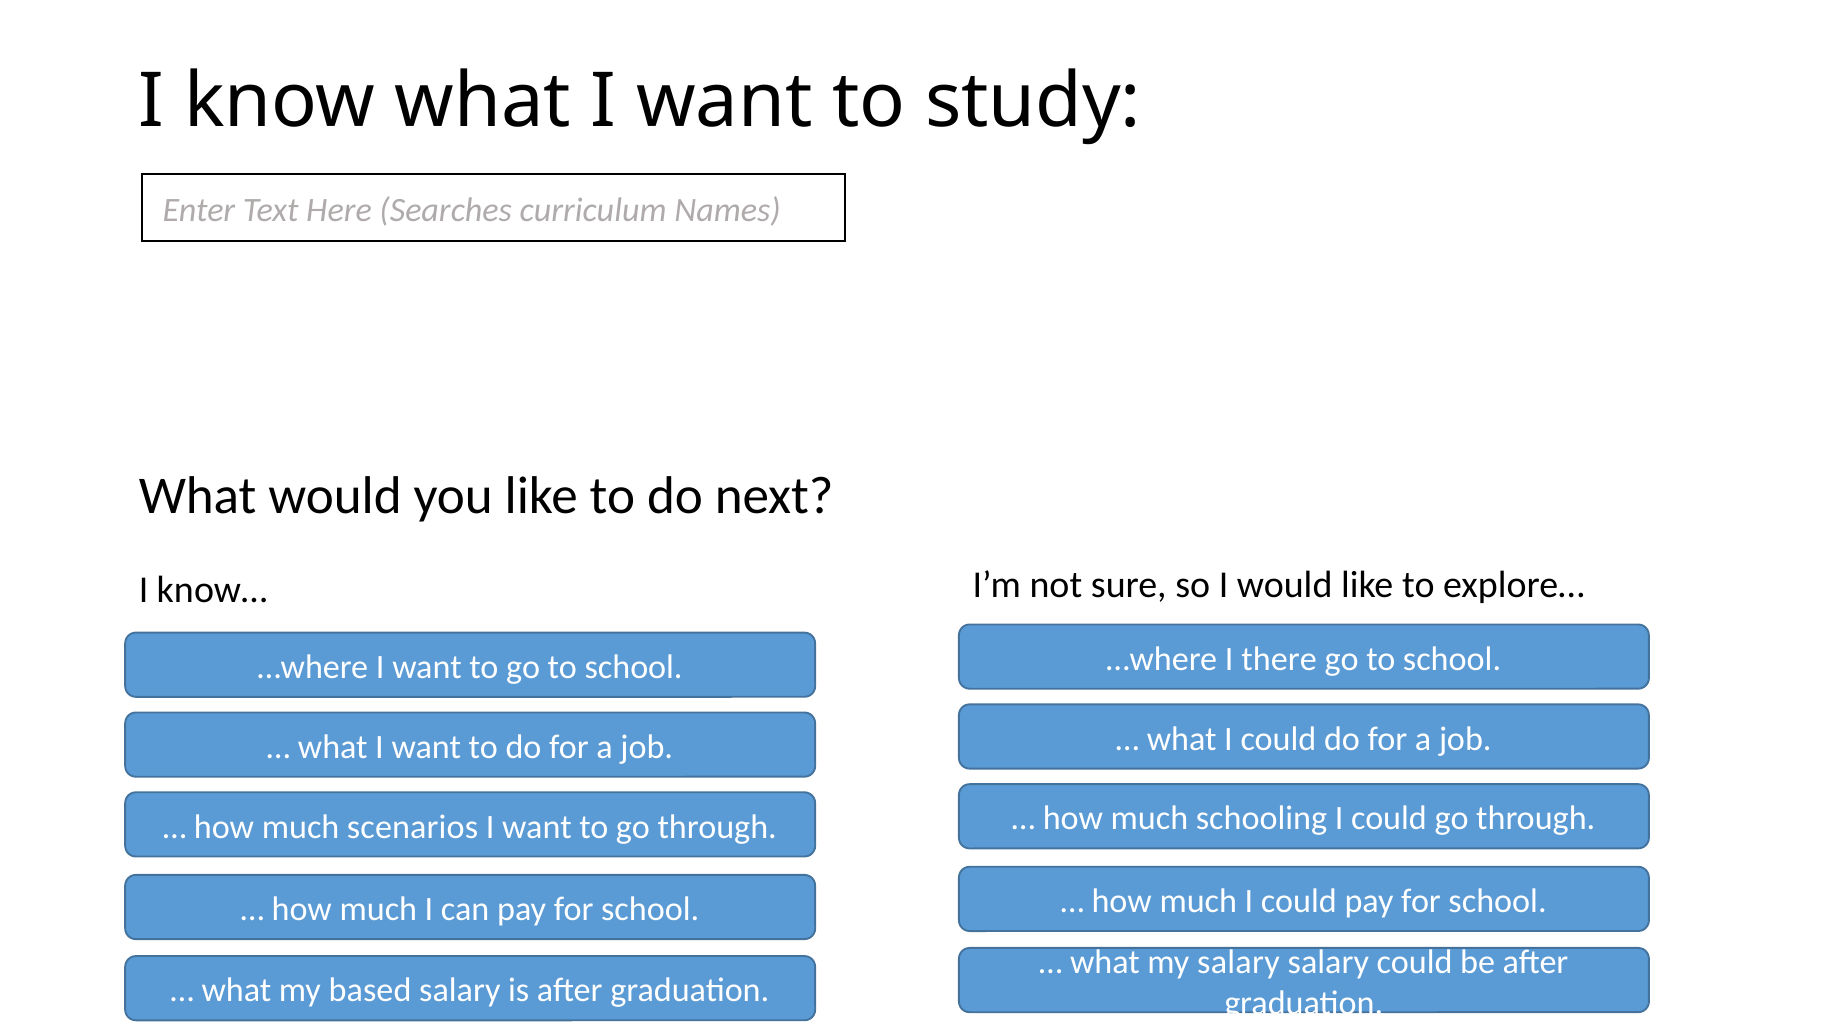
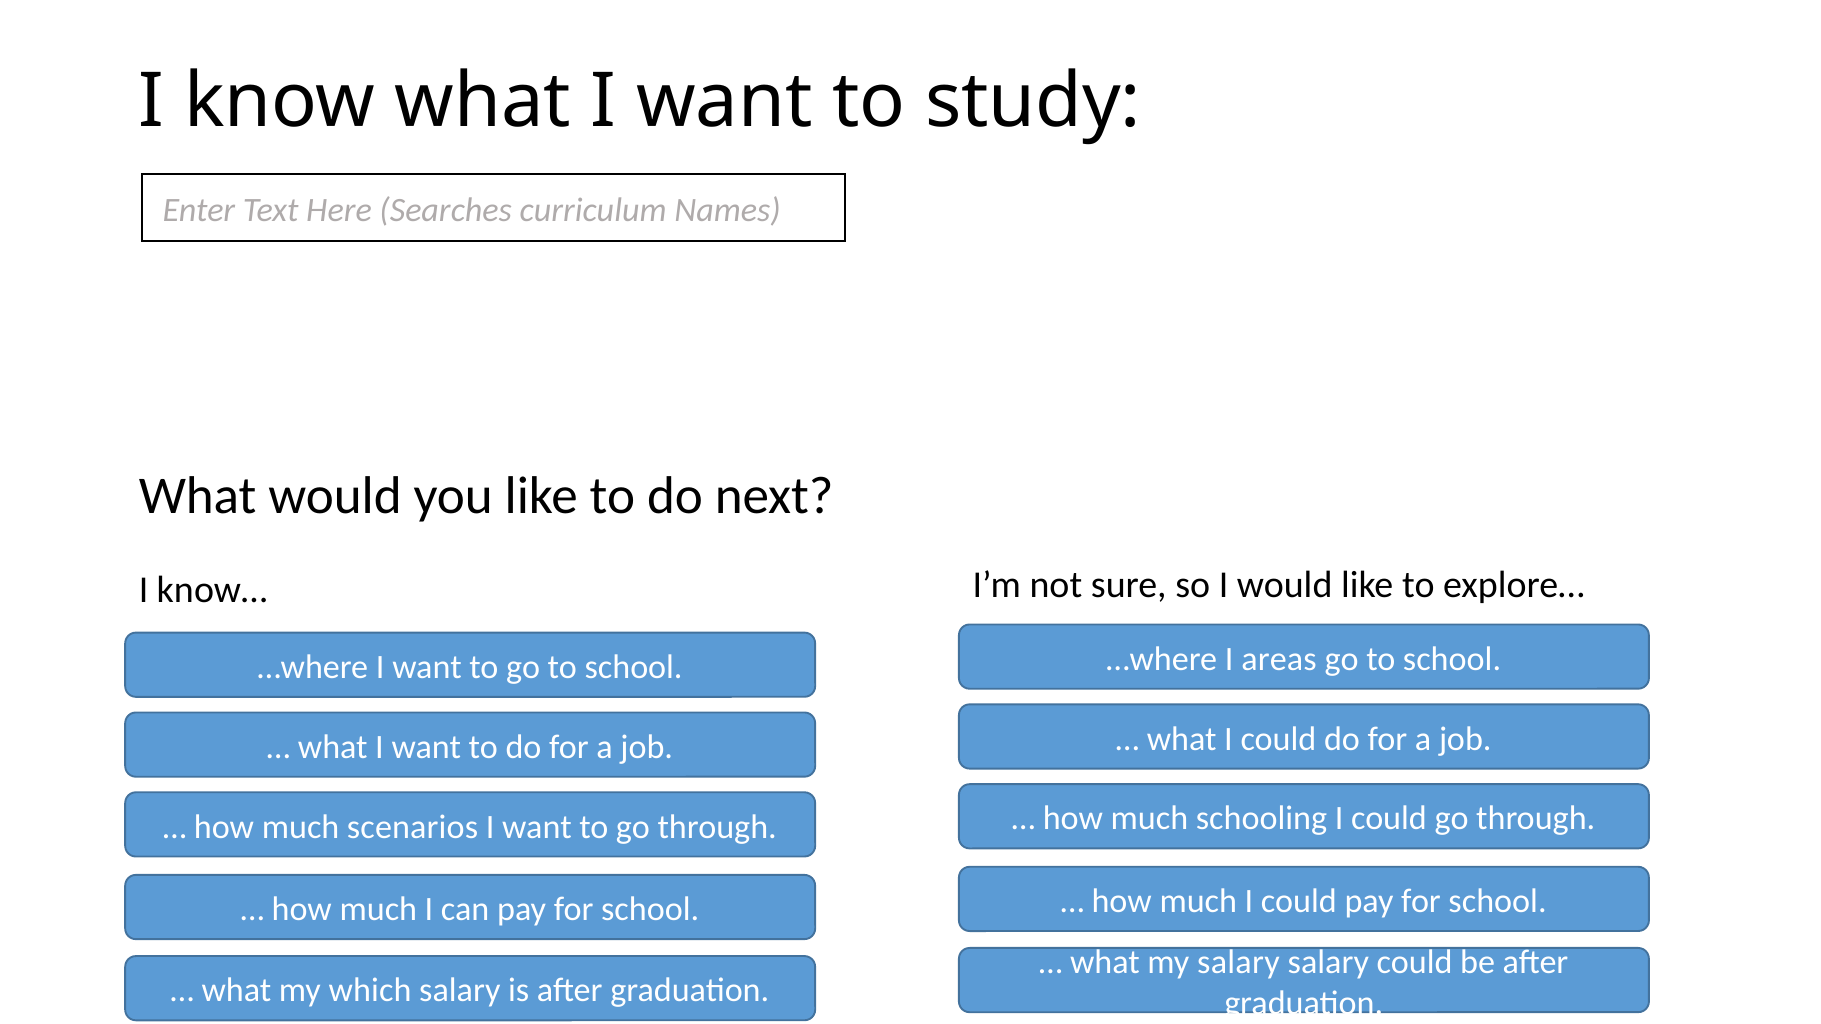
there: there -> areas
based: based -> which
